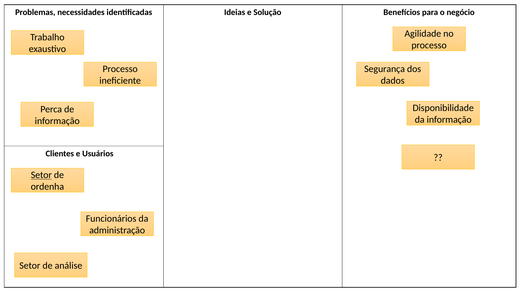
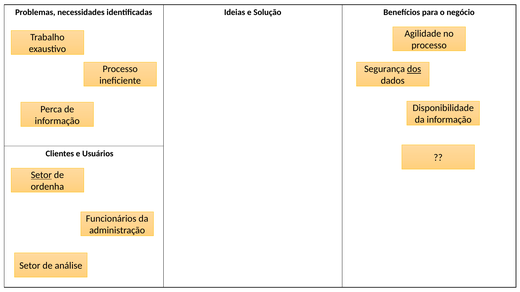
dos underline: none -> present
